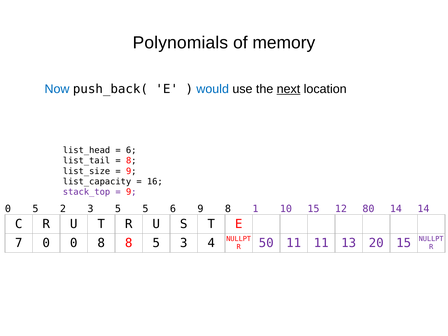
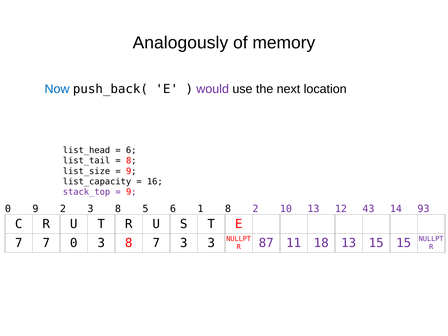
Polynomials: Polynomials -> Analogously
would colour: blue -> purple
next underline: present -> none
0 5: 5 -> 9
2 3 5: 5 -> 8
6 9: 9 -> 1
8 1: 1 -> 2
10 15: 15 -> 13
80: 80 -> 43
14 14: 14 -> 93
7 0: 0 -> 7
0 8: 8 -> 3
8 5: 5 -> 7
3 4: 4 -> 3
50: 50 -> 87
11 11: 11 -> 18
13 20: 20 -> 15
